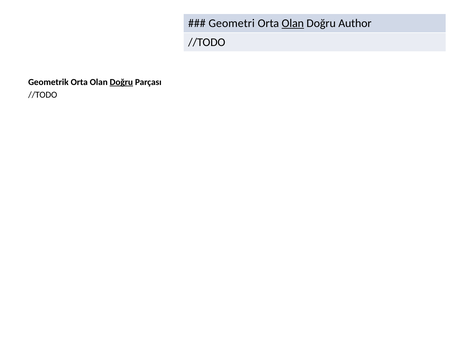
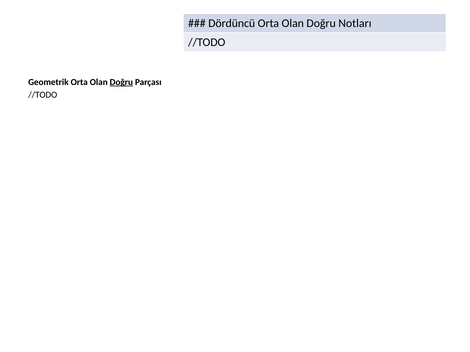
Geometri: Geometri -> Dördüncü
Olan at (293, 23) underline: present -> none
Author: Author -> Notları
